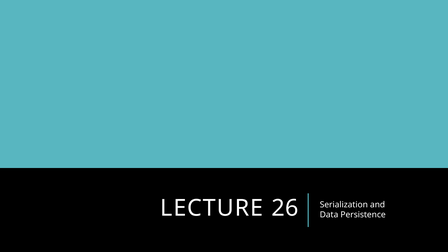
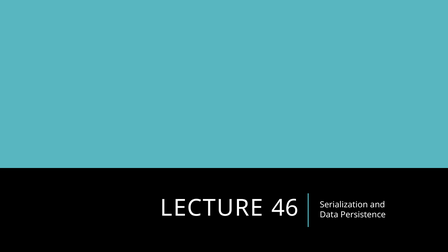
26: 26 -> 46
